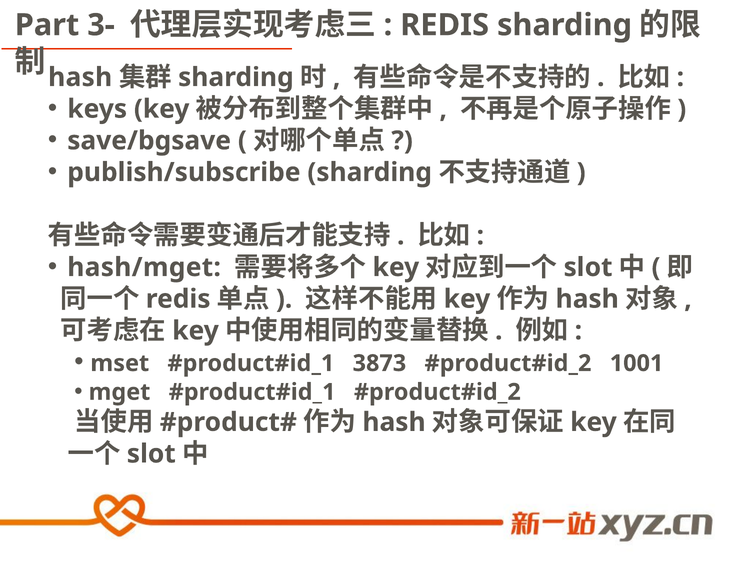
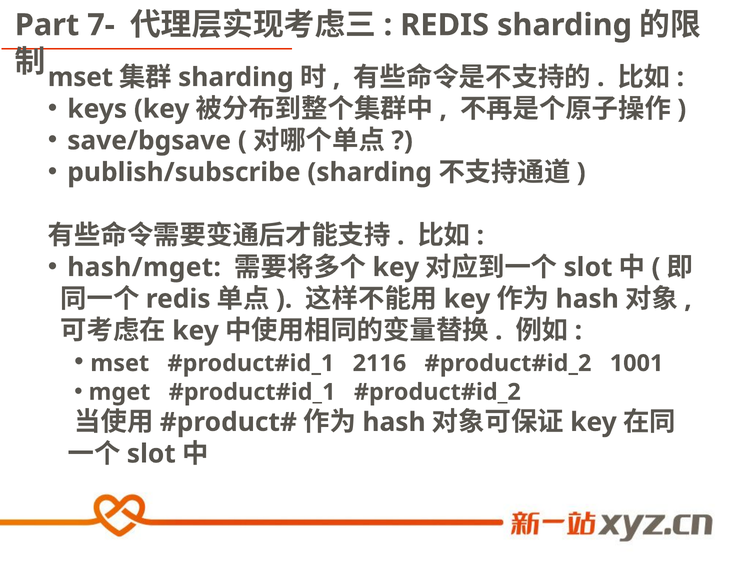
3-: 3- -> 7-
hash at (80, 77): hash -> mset
3873: 3873 -> 2116
